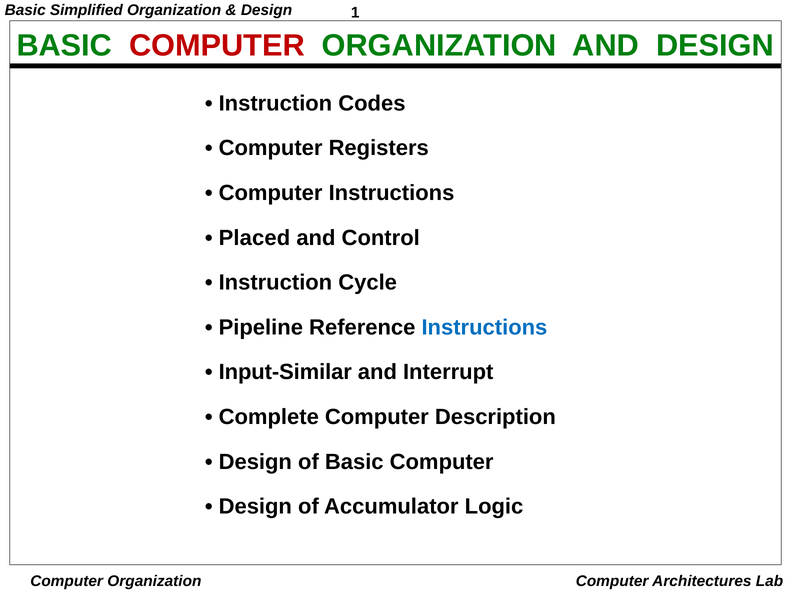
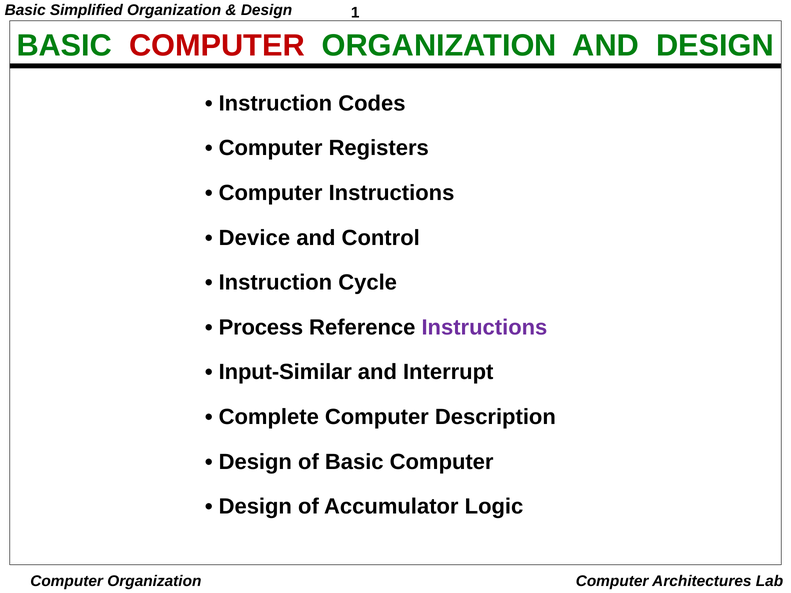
Placed: Placed -> Device
Pipeline: Pipeline -> Process
Instructions at (484, 328) colour: blue -> purple
